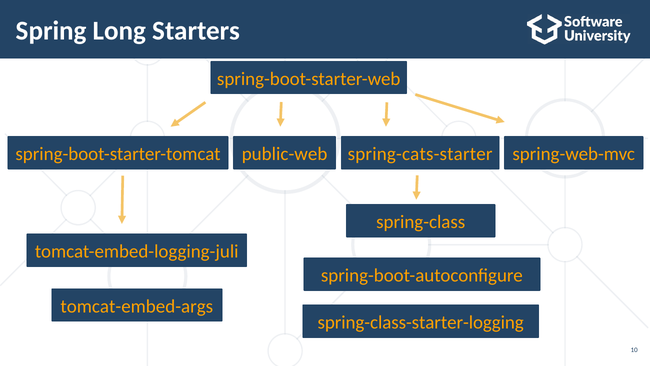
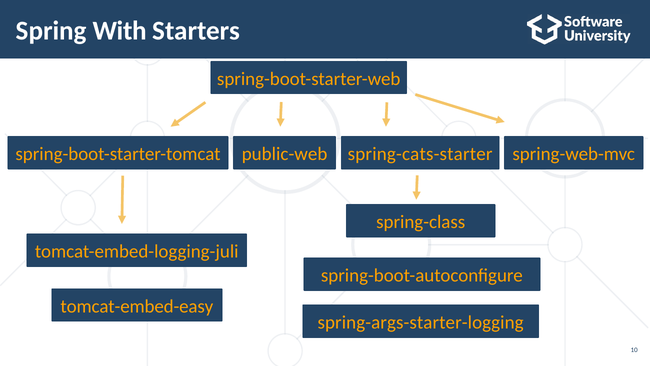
Long: Long -> With
tomcat-embed-args: tomcat-embed-args -> tomcat-embed-easy
spring-class-starter-logging: spring-class-starter-logging -> spring-args-starter-logging
